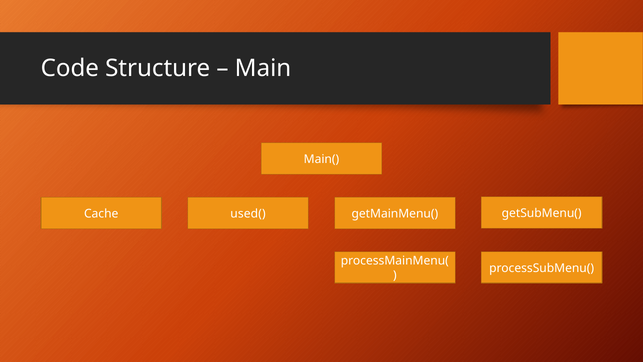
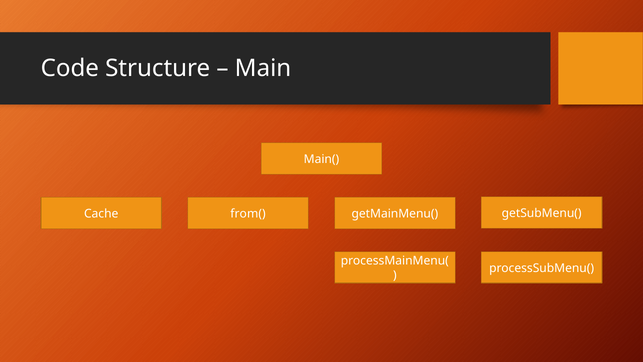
used(: used( -> from(
